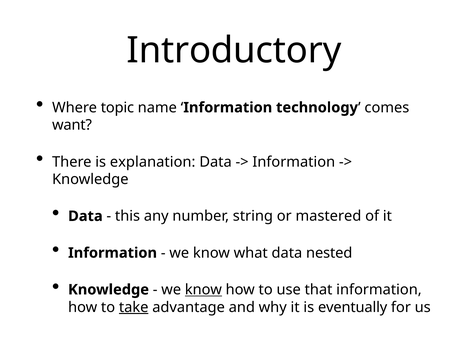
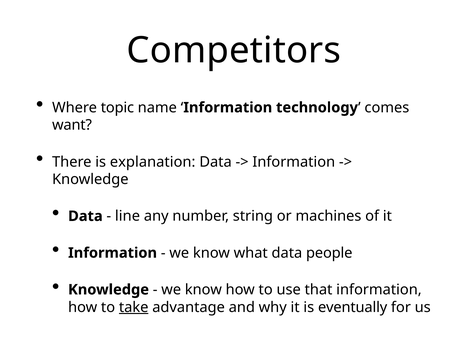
Introductory: Introductory -> Competitors
this: this -> line
mastered: mastered -> machines
nested: nested -> people
know at (203, 290) underline: present -> none
